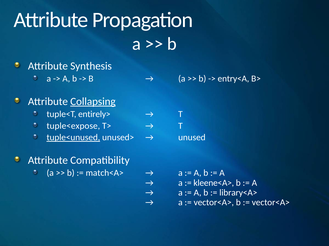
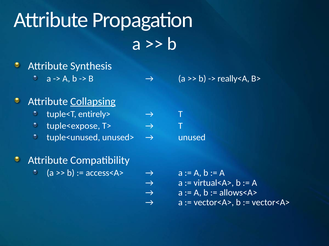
entry<A: entry<A -> really<A
tuple<unused underline: present -> none
match<A>: match<A> -> access<A>
kleene<A>: kleene<A> -> virtual<A>
library<A>: library<A> -> allows<A>
